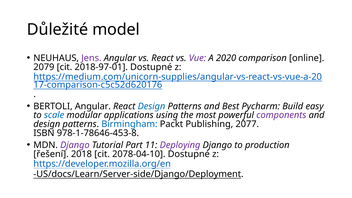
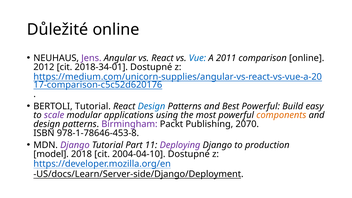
Důležité model: model -> online
Vue colour: purple -> blue
2020: 2020 -> 2011
2079: 2079 -> 2012
2018-97-01: 2018-97-01 -> 2018-34-01
BERTOLI Angular: Angular -> Tutorial
Best Pycharm: Pycharm -> Powerful
scale colour: blue -> purple
components colour: purple -> orange
Birmingham colour: blue -> purple
2077: 2077 -> 2070
řešení: řešení -> model
2078-04-10: 2078-04-10 -> 2004-04-10
